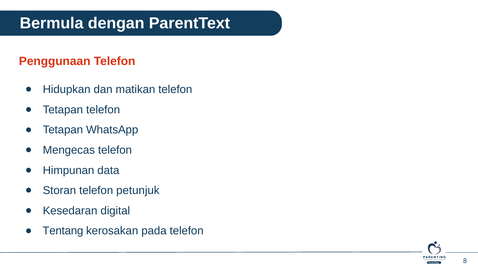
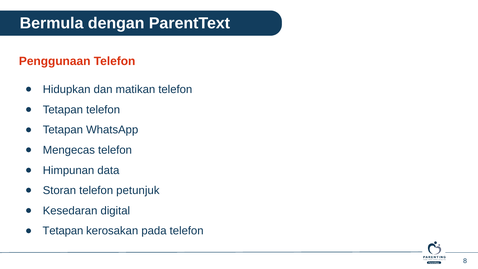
Tentang at (63, 231): Tentang -> Tetapan
